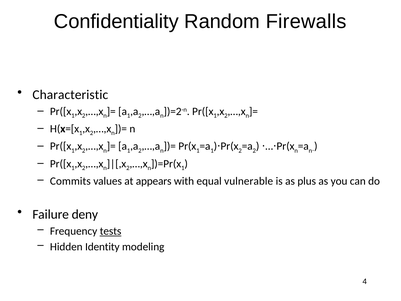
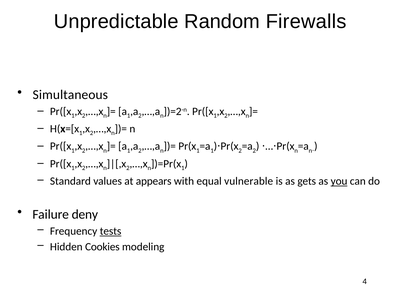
Confidentiality: Confidentiality -> Unpredictable
Characteristic: Characteristic -> Simultaneous
Commits: Commits -> Standard
plus: plus -> gets
you underline: none -> present
Identity: Identity -> Cookies
